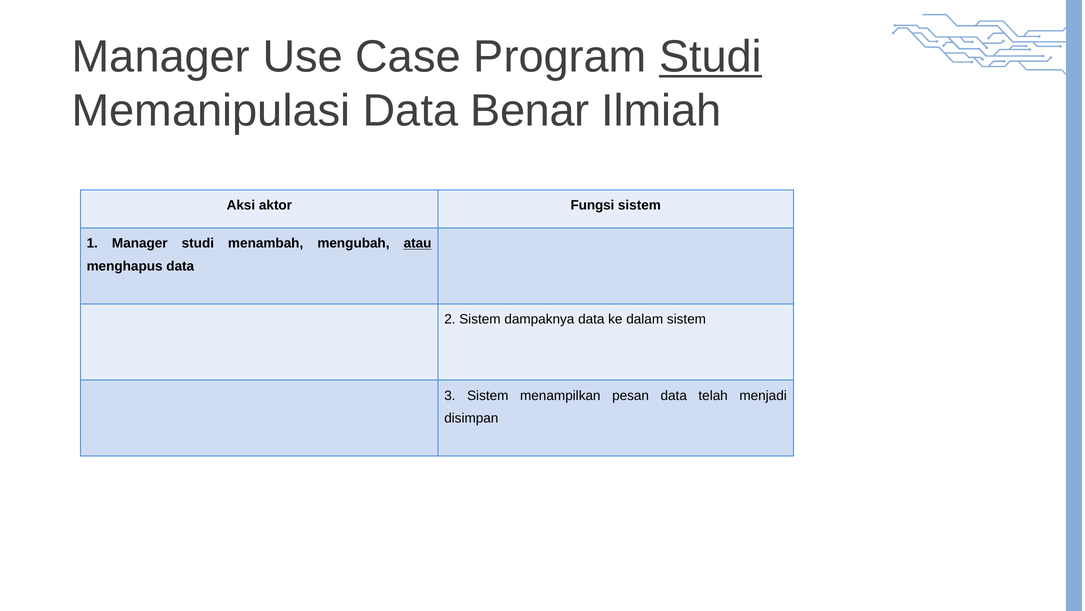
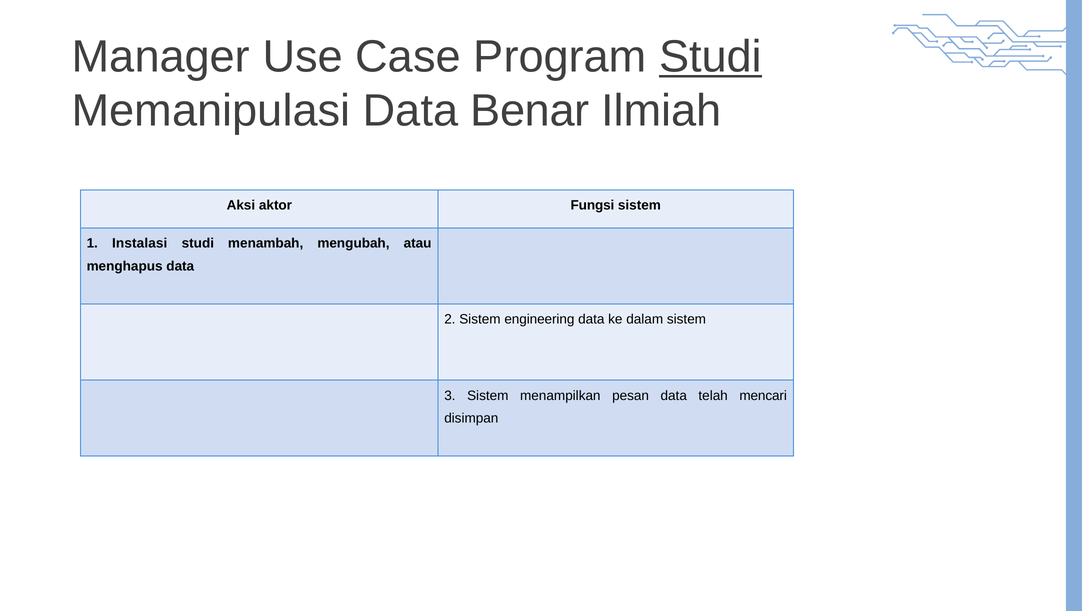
1 Manager: Manager -> Instalasi
atau underline: present -> none
dampaknya: dampaknya -> engineering
menjadi: menjadi -> mencari
